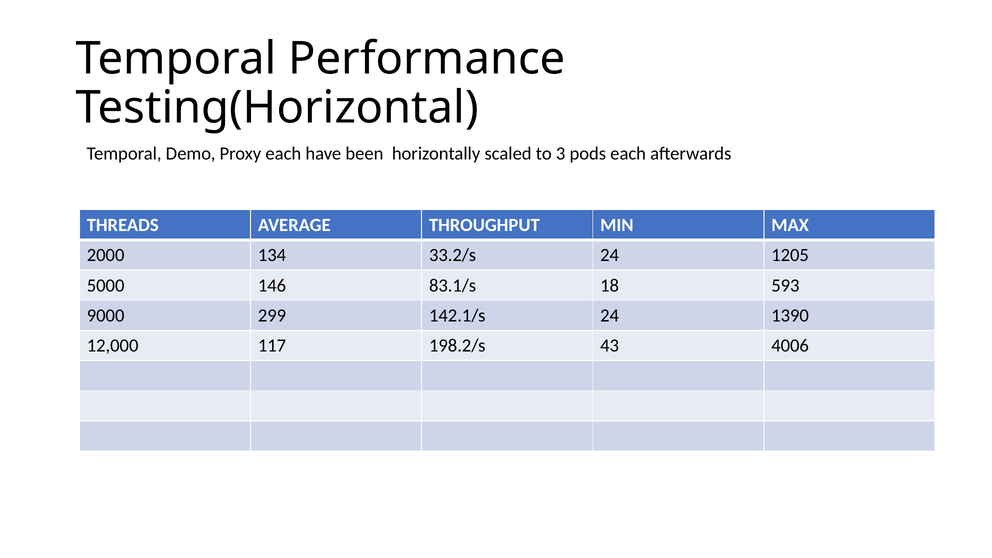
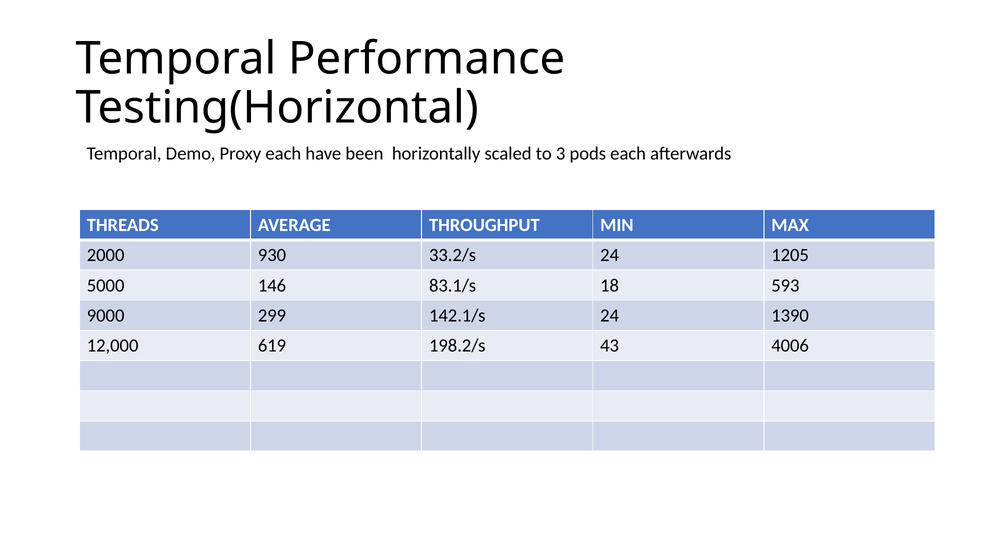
134: 134 -> 930
117: 117 -> 619
